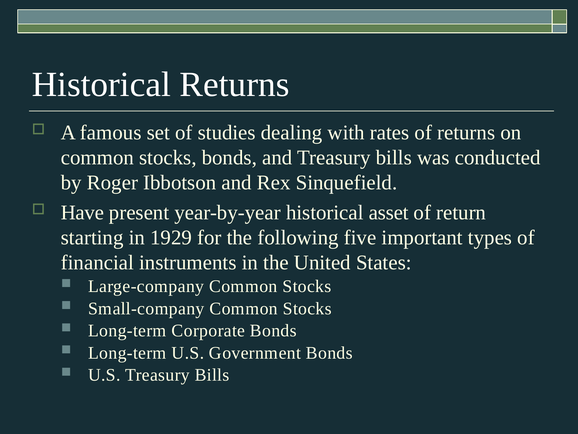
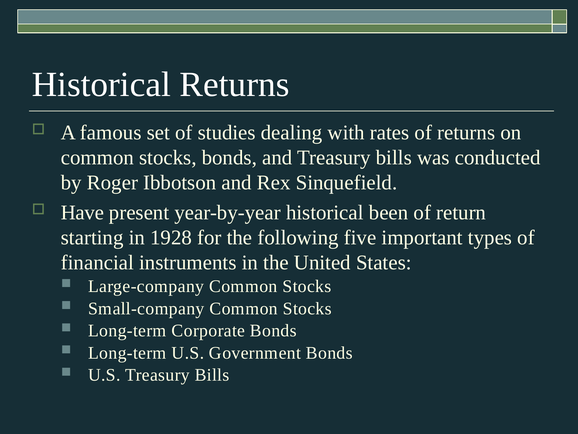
asset: asset -> been
1929: 1929 -> 1928
